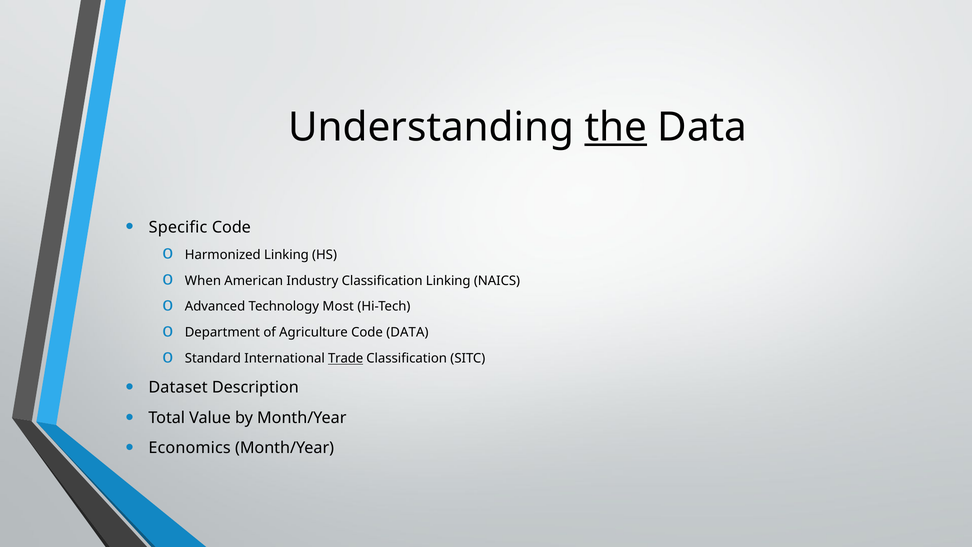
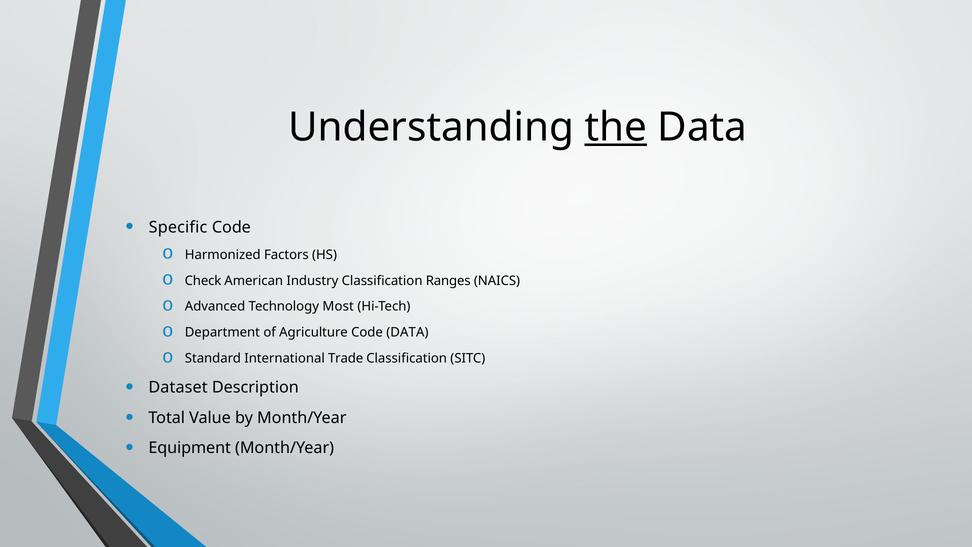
Harmonized Linking: Linking -> Factors
When: When -> Check
Classification Linking: Linking -> Ranges
Trade underline: present -> none
Economics: Economics -> Equipment
